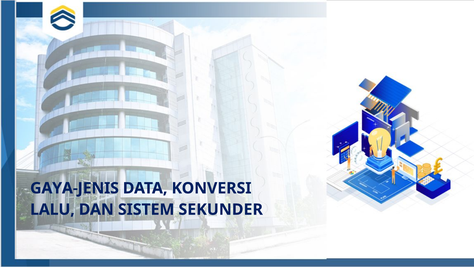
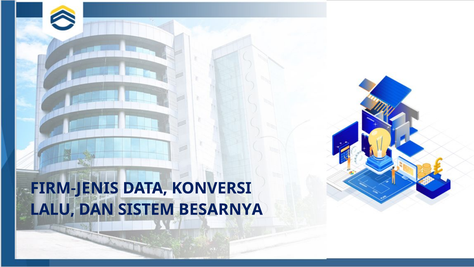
GAYA-JENIS: GAYA-JENIS -> FIRM-JENIS
SEKUNDER: SEKUNDER -> BESARNYA
